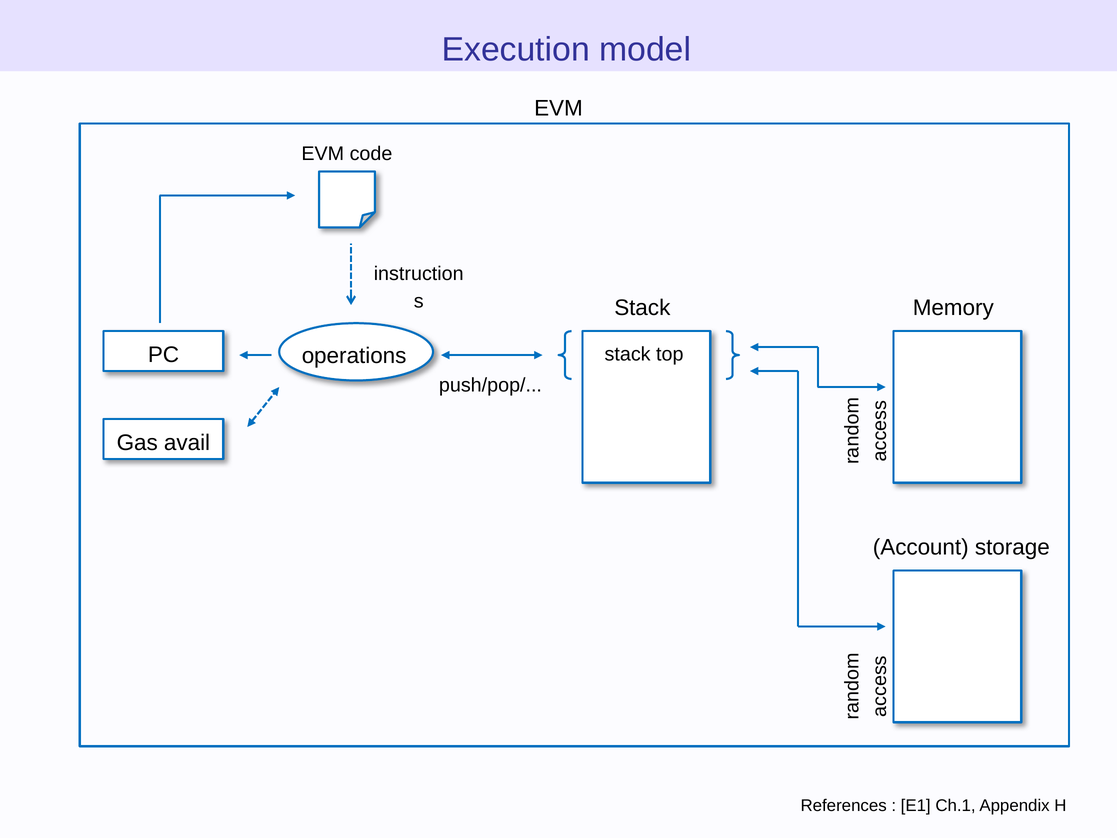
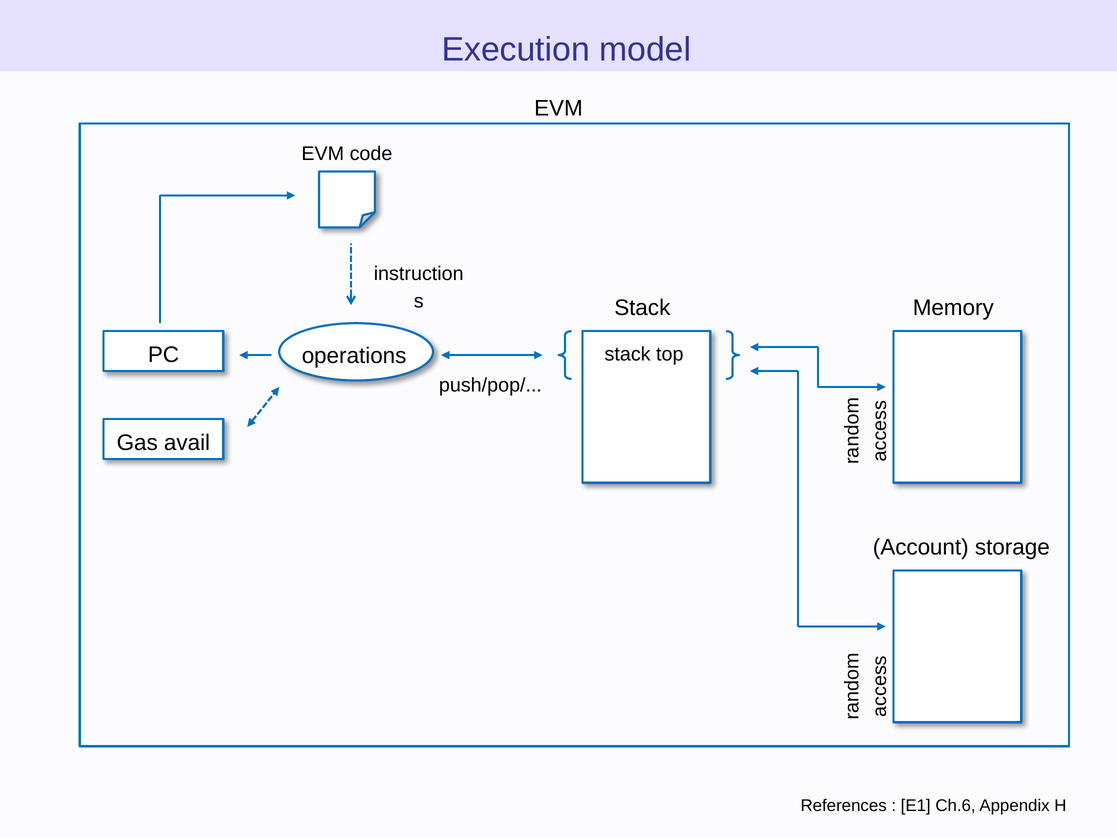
Ch.1: Ch.1 -> Ch.6
